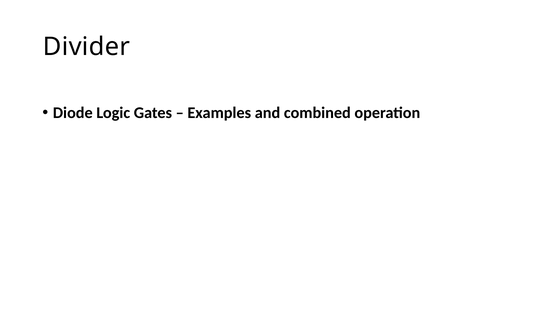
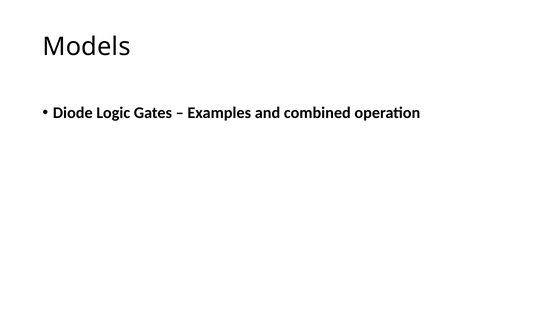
Divider: Divider -> Models
